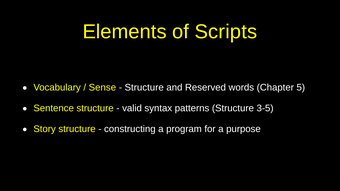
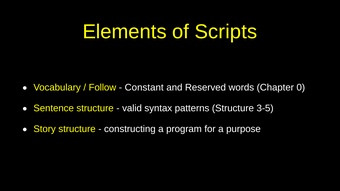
Sense: Sense -> Follow
Structure at (144, 88): Structure -> Constant
5: 5 -> 0
